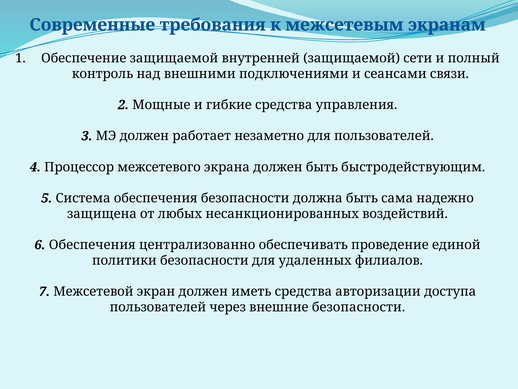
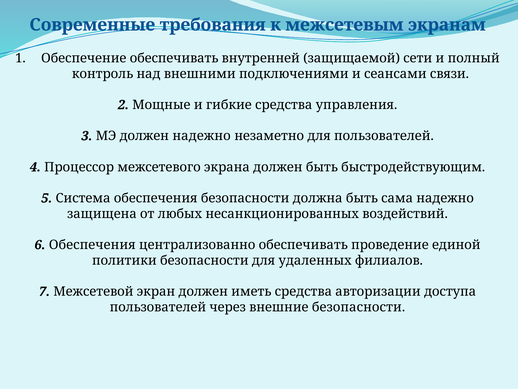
Обеспечение защищаемой: защищаемой -> обеспечивать
должен работает: работает -> надежно
